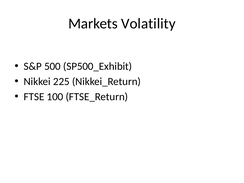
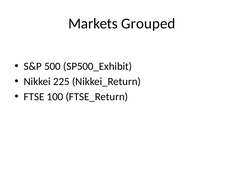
Volatility: Volatility -> Grouped
